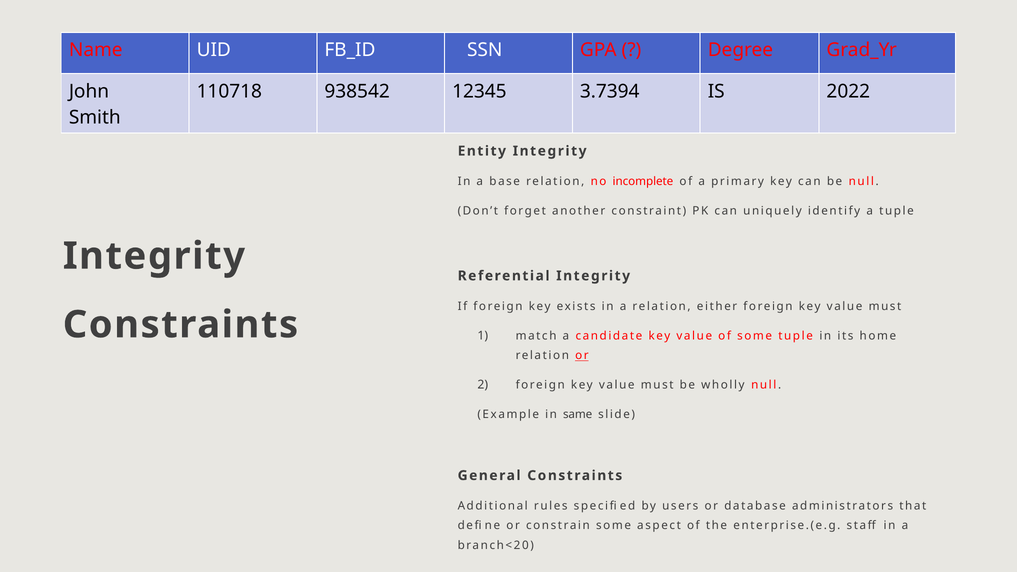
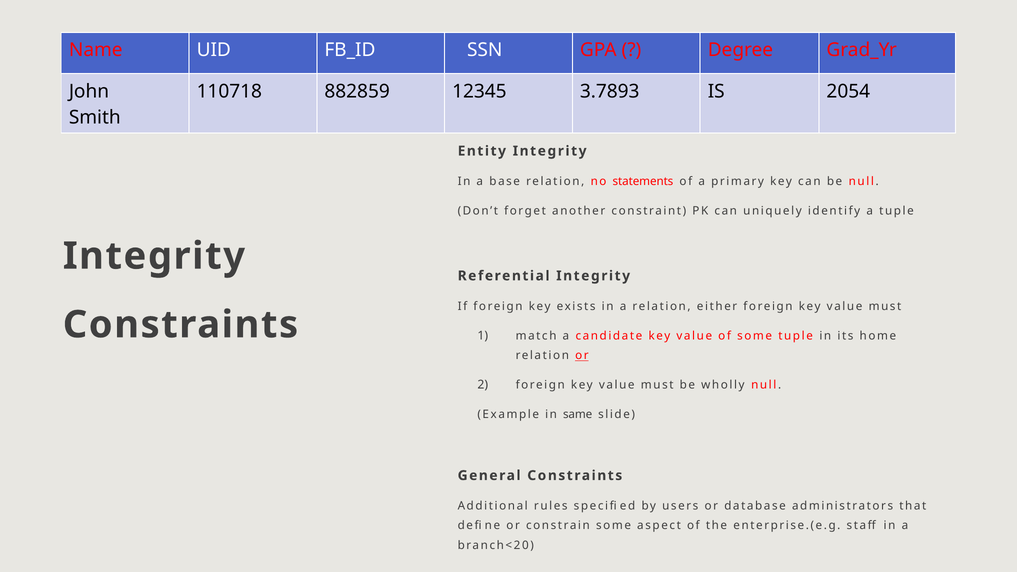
938542: 938542 -> 882859
3.7394: 3.7394 -> 3.7893
2022: 2022 -> 2054
incomplete: incomplete -> statements
